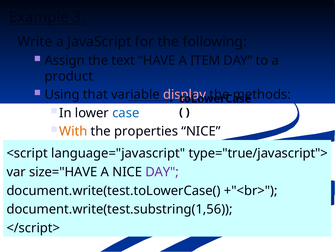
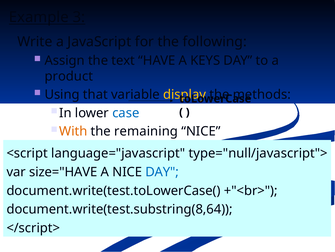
ITEM: ITEM -> KEYS
display colour: pink -> yellow
properties: properties -> remaining
type="true/javascript">: type="true/javascript"> -> type="null/javascript">
DAY at (162, 172) colour: purple -> blue
document.write(test.substring(1,56: document.write(test.substring(1,56 -> document.write(test.substring(8,64
